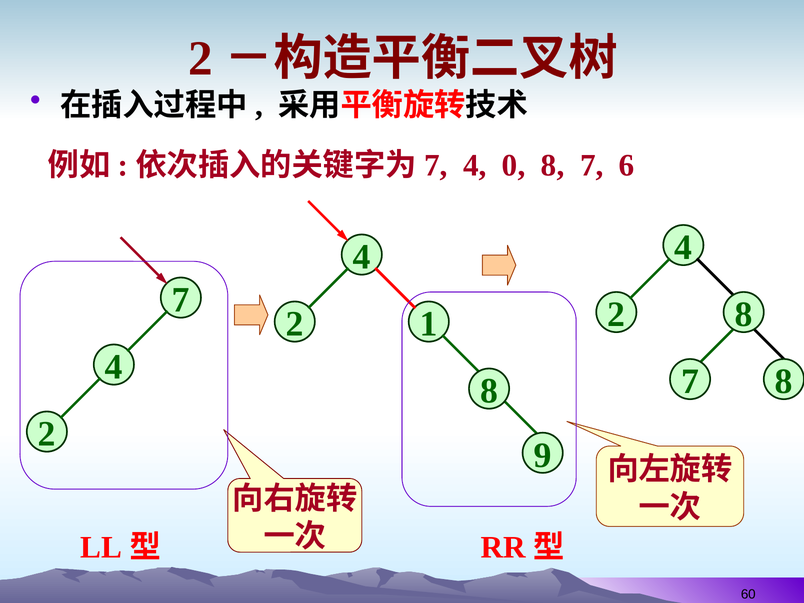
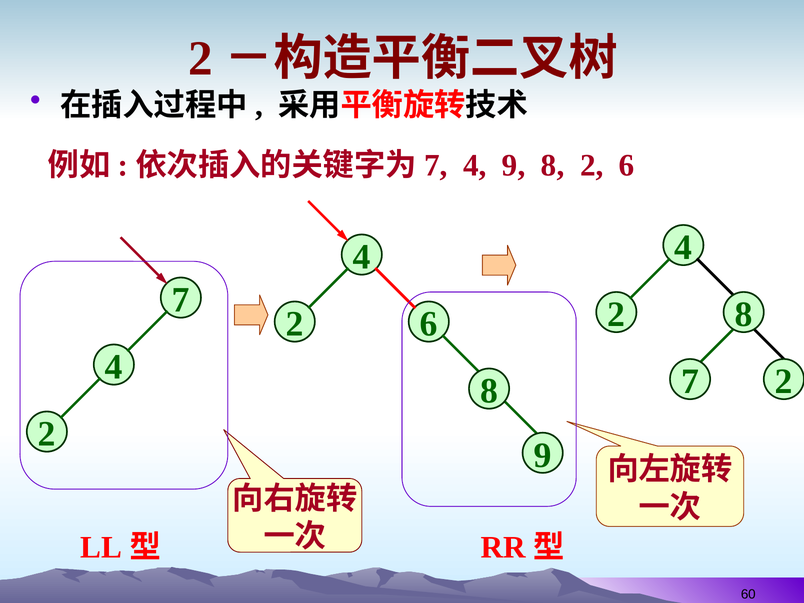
4 0: 0 -> 9
8 7: 7 -> 2
1 at (429, 324): 1 -> 6
7 8: 8 -> 2
